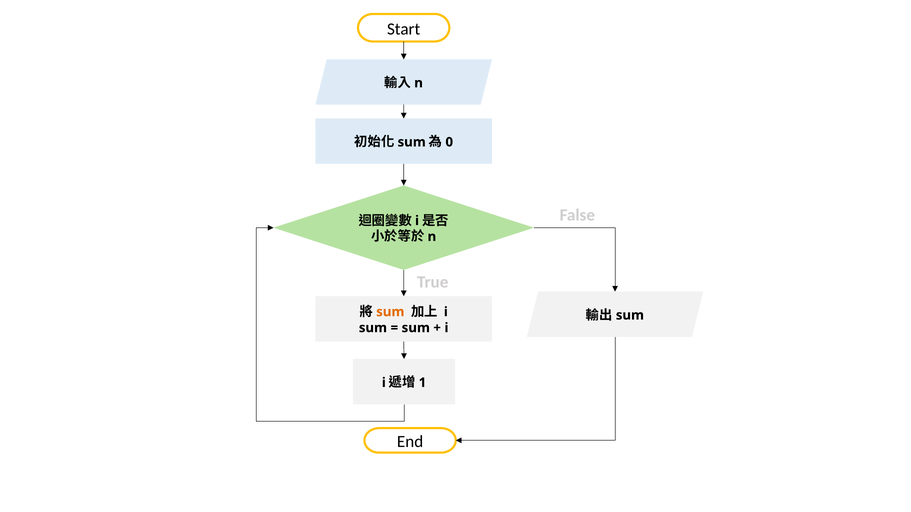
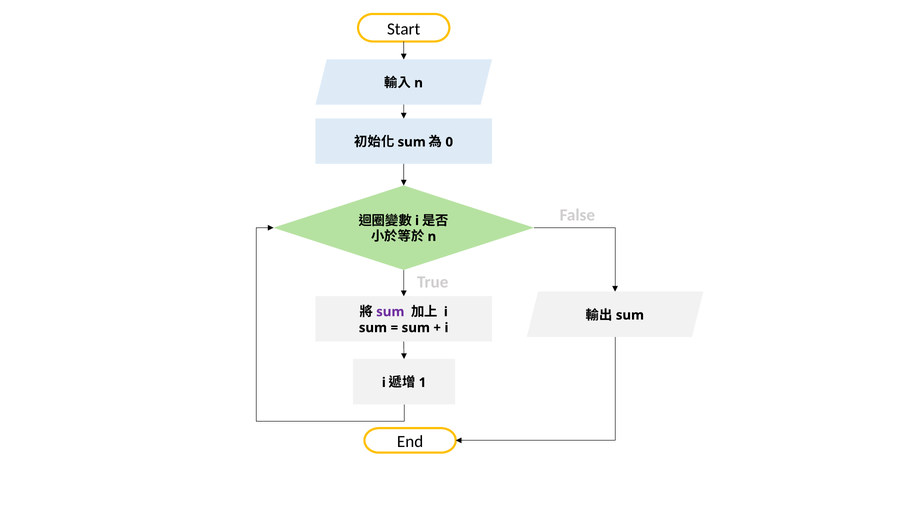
sum at (390, 312) colour: orange -> purple
